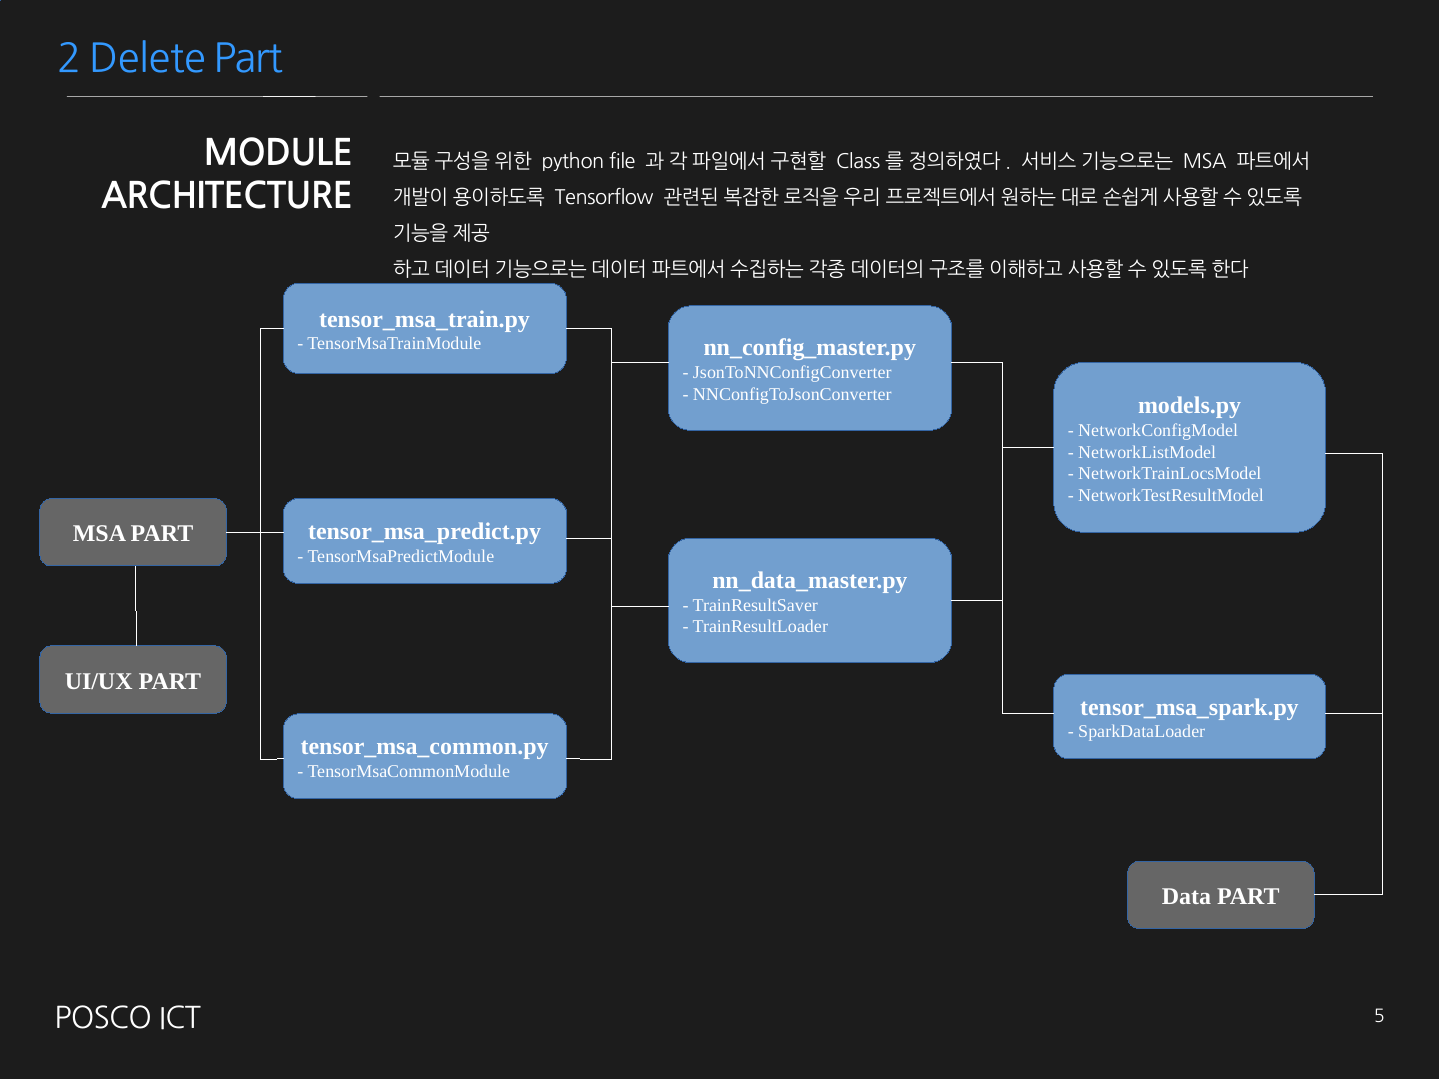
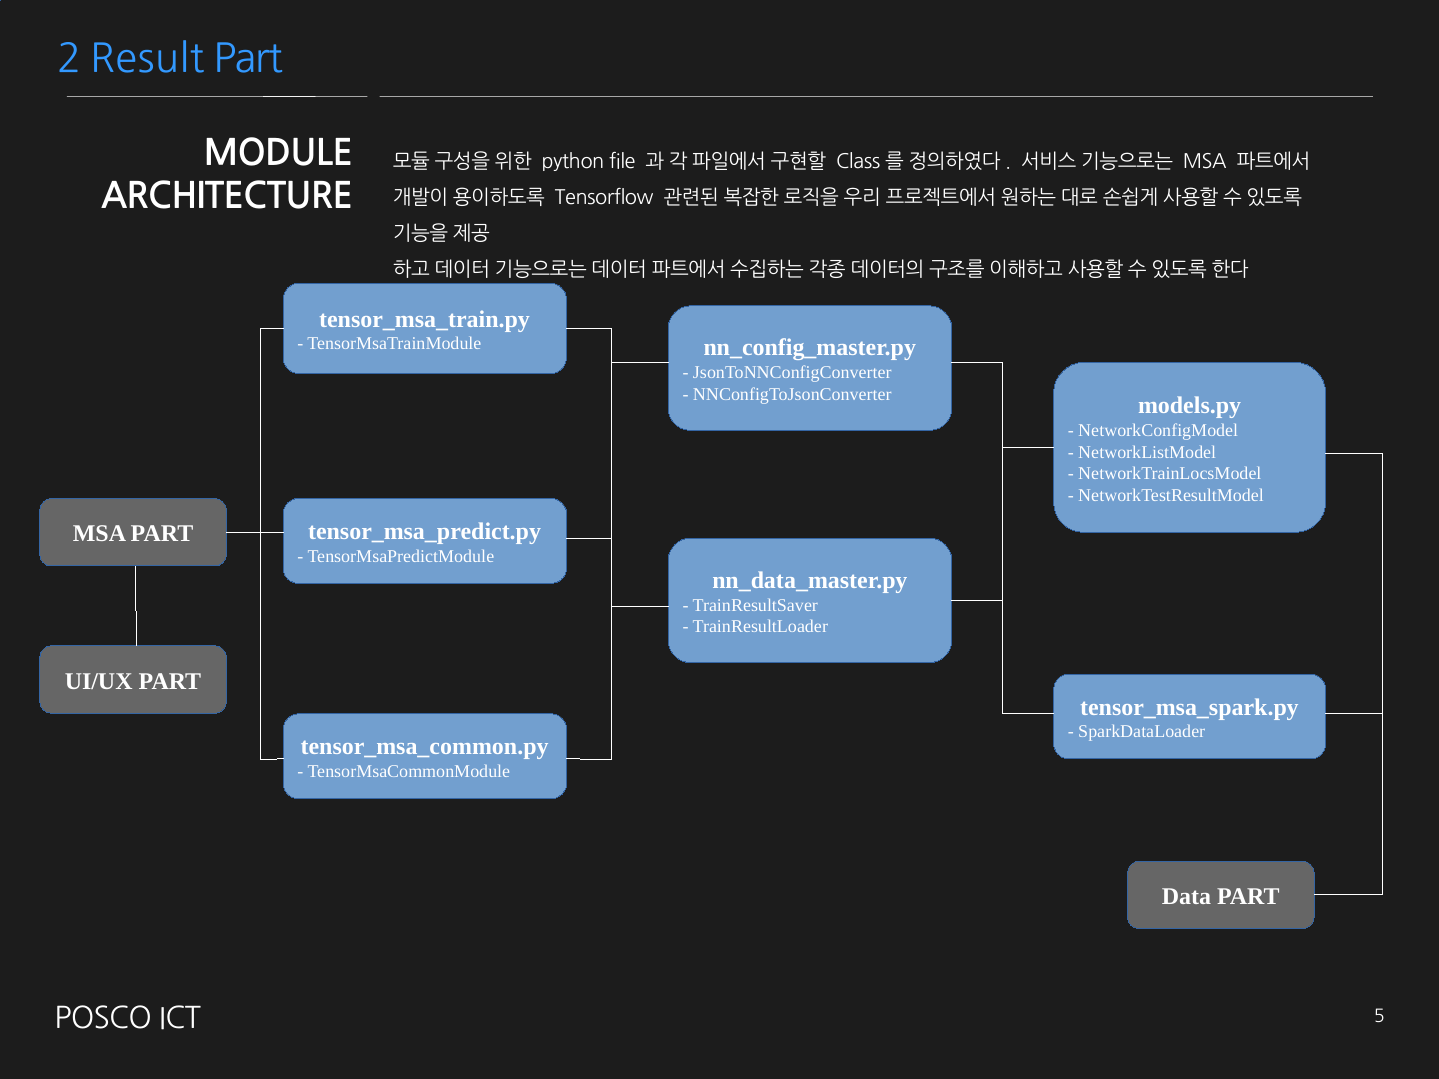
Delete: Delete -> Result
